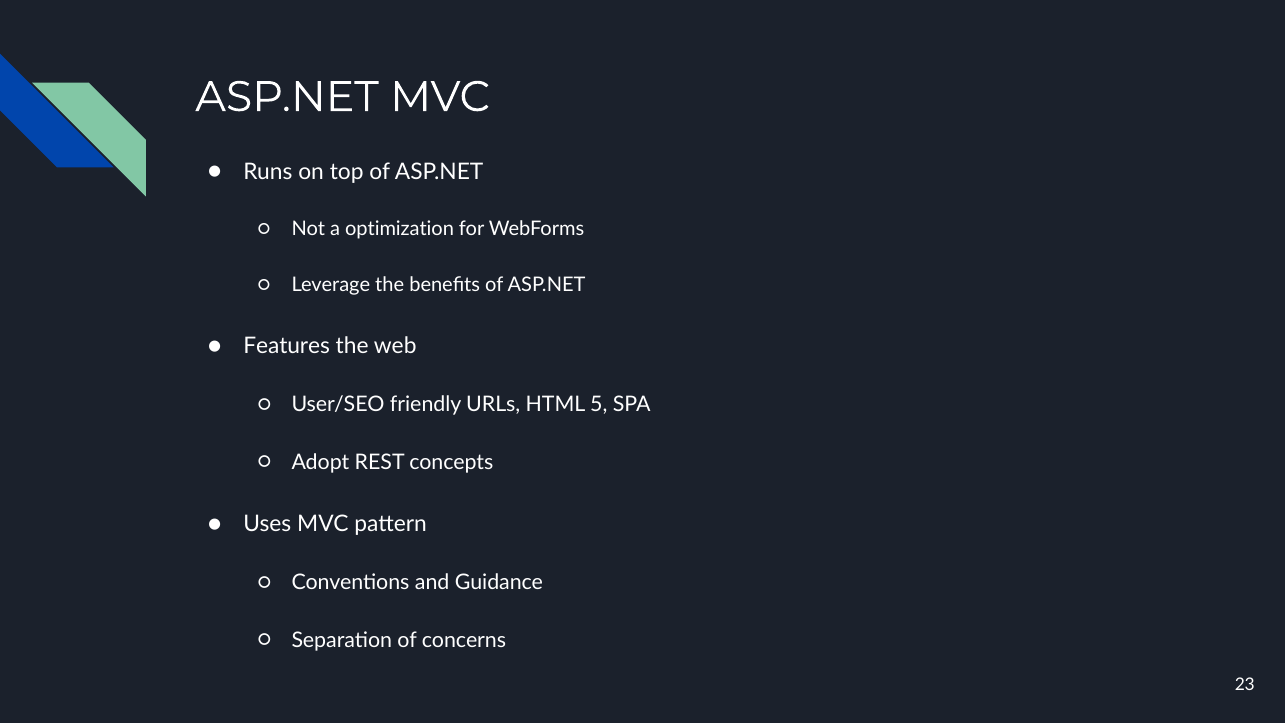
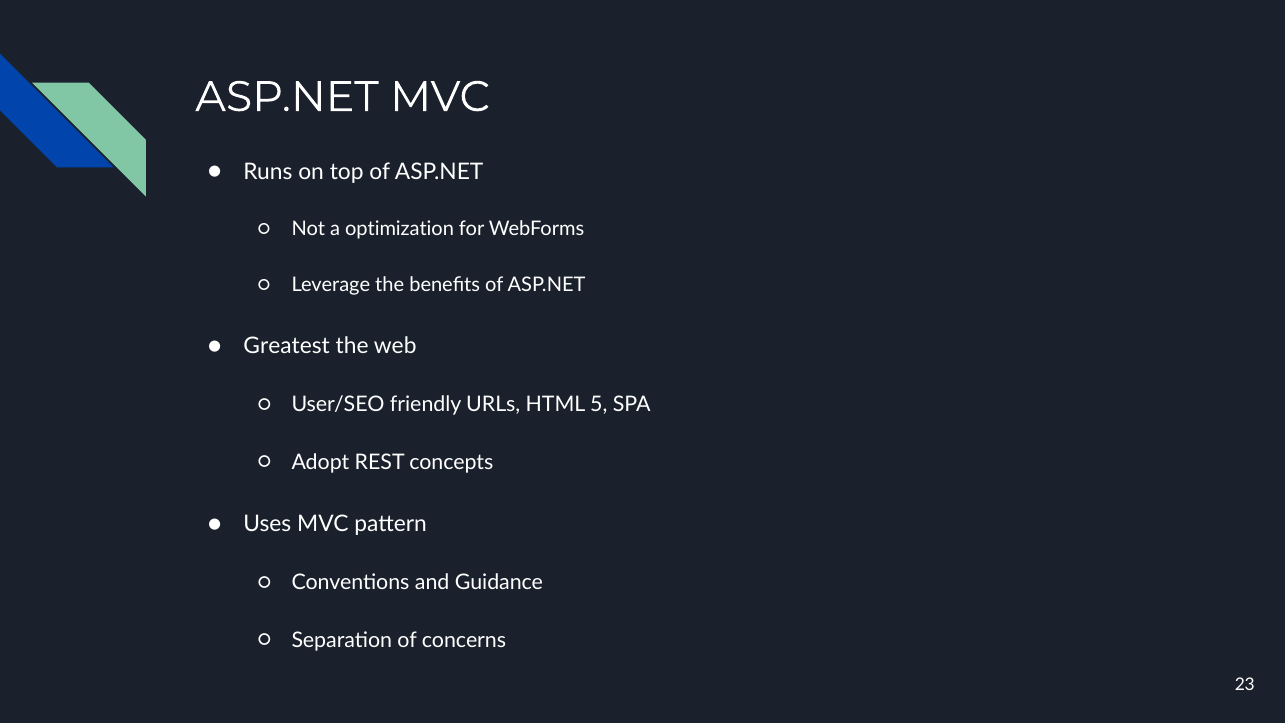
Features: Features -> Greatest
